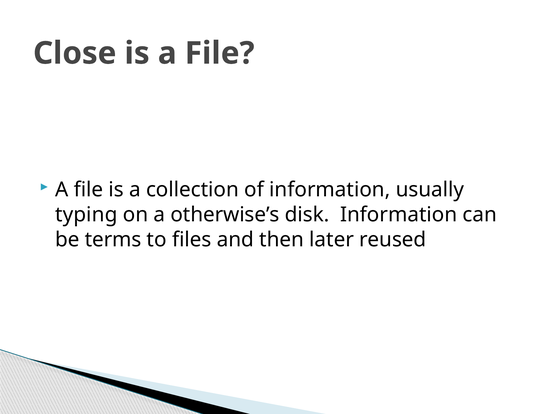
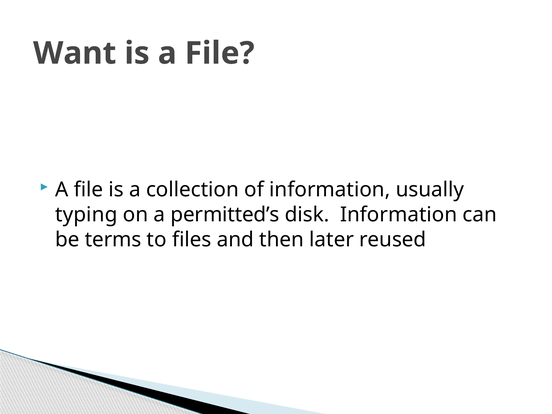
Close: Close -> Want
otherwise’s: otherwise’s -> permitted’s
